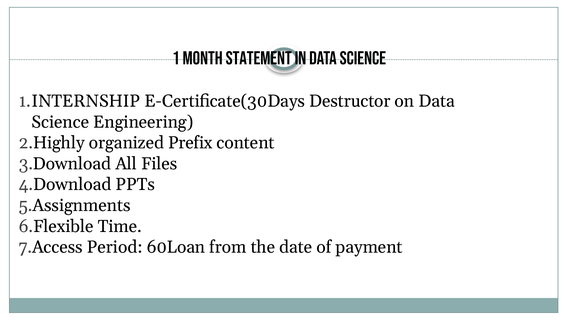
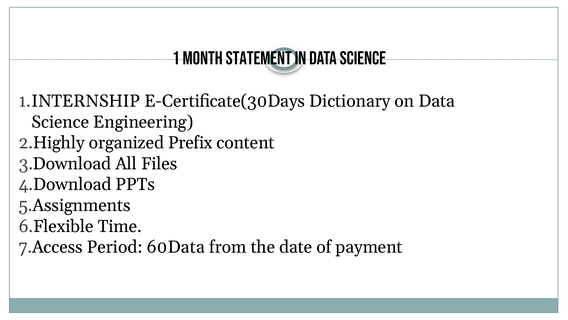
Destructor: Destructor -> Dictionary
60Loan: 60Loan -> 60Data
